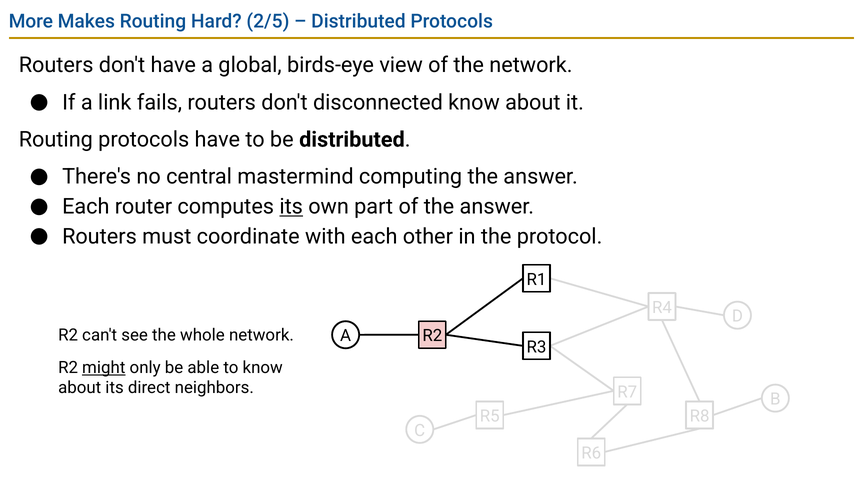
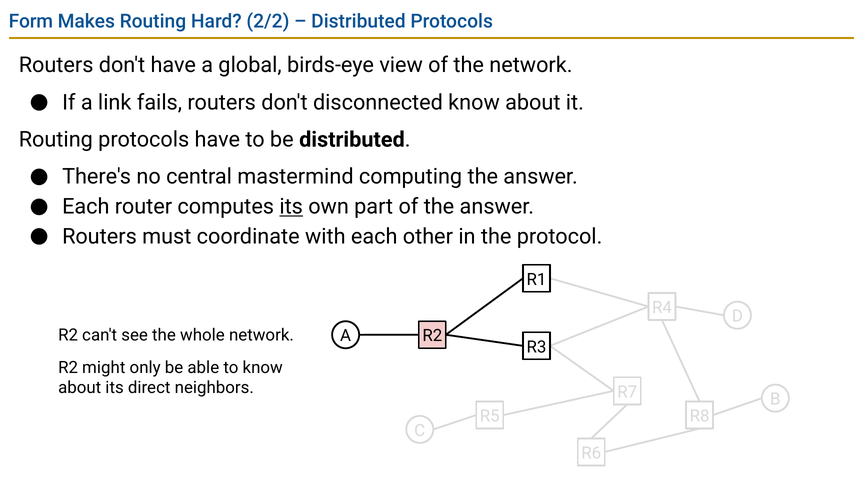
More: More -> Form
2/5: 2/5 -> 2/2
might underline: present -> none
